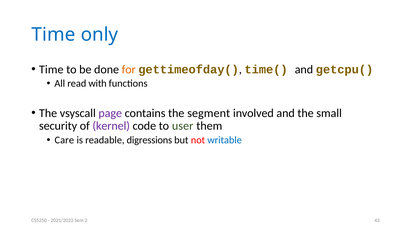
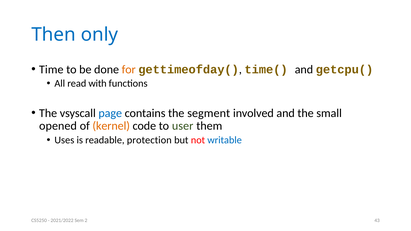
Time at (53, 35): Time -> Then
page colour: purple -> blue
security: security -> opened
kernel colour: purple -> orange
Care: Care -> Uses
digressions: digressions -> protection
